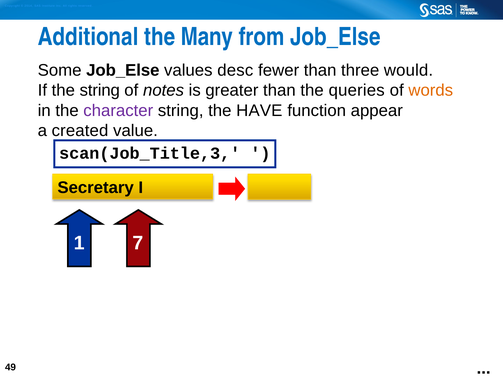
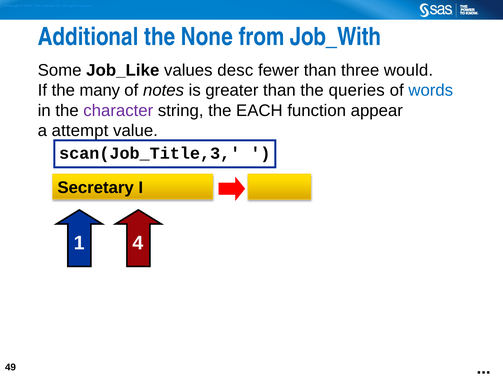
Many: Many -> None
from Job_Else: Job_Else -> Job_With
Some Job_Else: Job_Else -> Job_Like
the string: string -> many
words colour: orange -> blue
HAVE: HAVE -> EACH
created: created -> attempt
7: 7 -> 4
